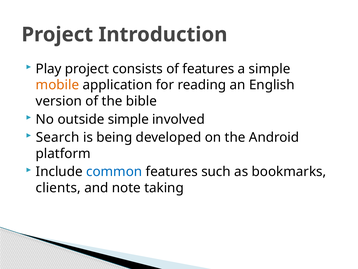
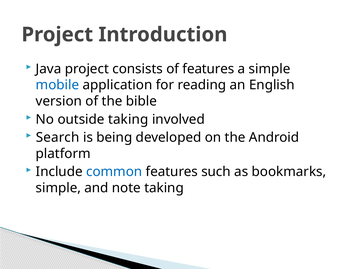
Play: Play -> Java
mobile colour: orange -> blue
outside simple: simple -> taking
clients at (58, 188): clients -> simple
